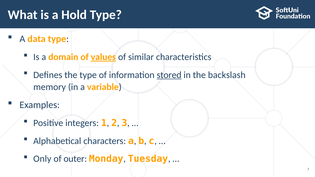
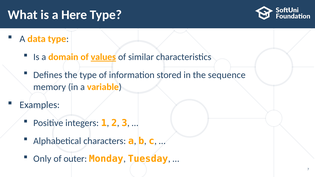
Hold: Hold -> Here
stored underline: present -> none
backslash: backslash -> sequence
